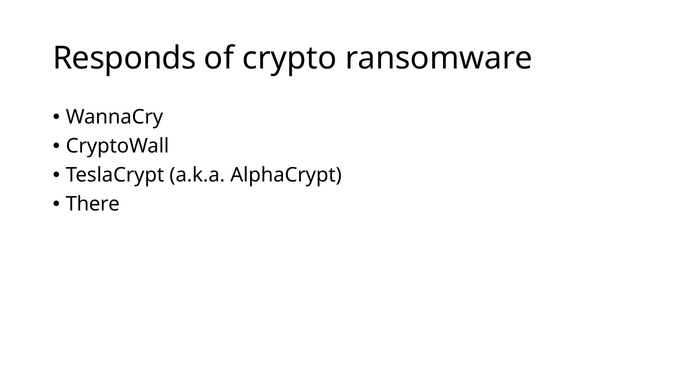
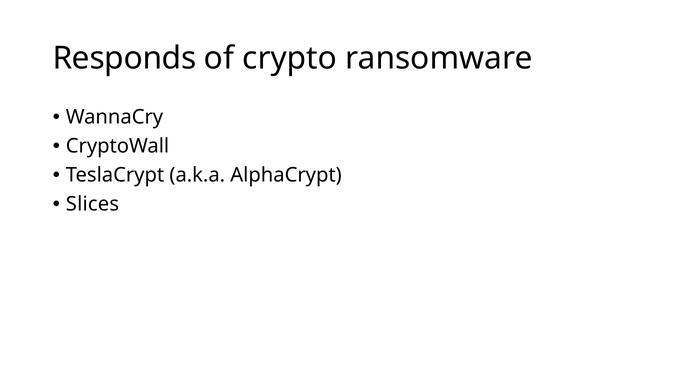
There: There -> Slices
